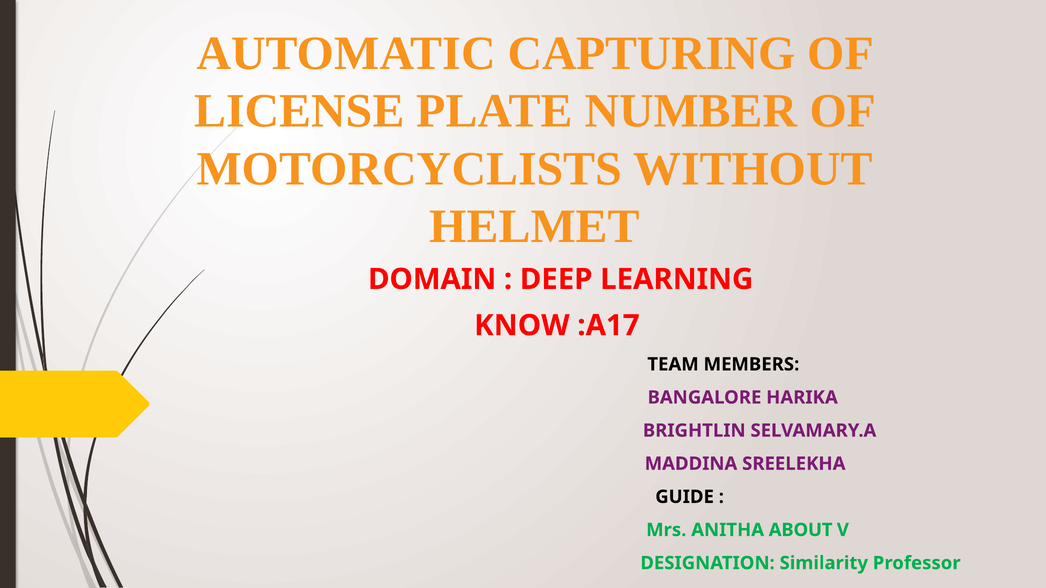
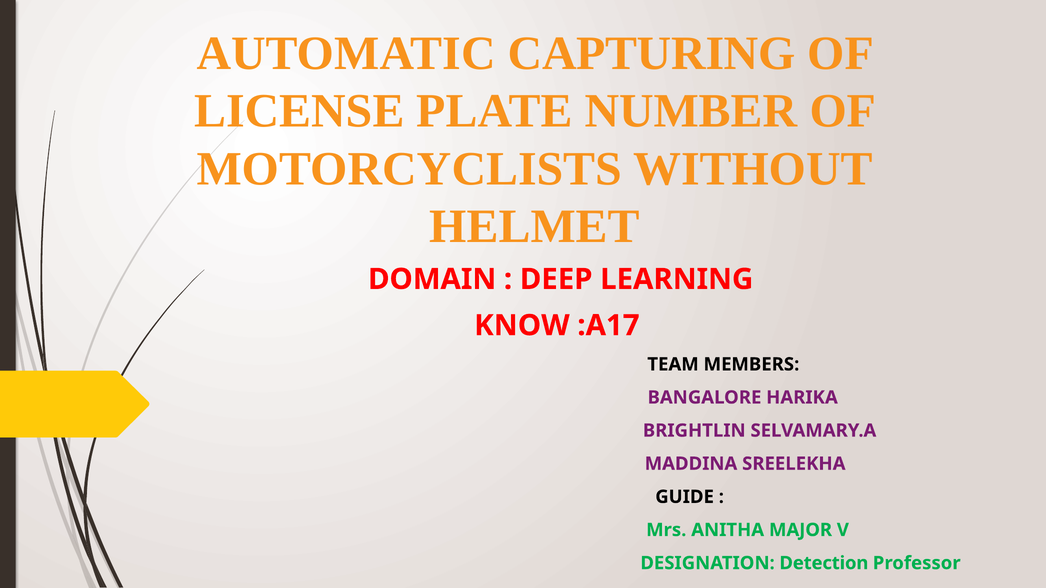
ABOUT: ABOUT -> MAJOR
Similarity: Similarity -> Detection
